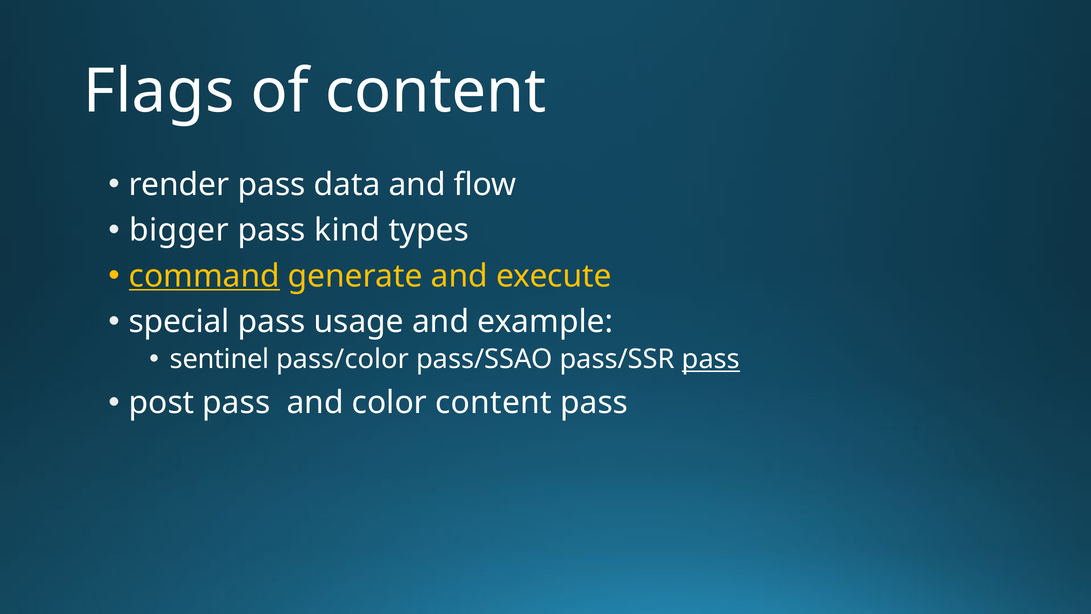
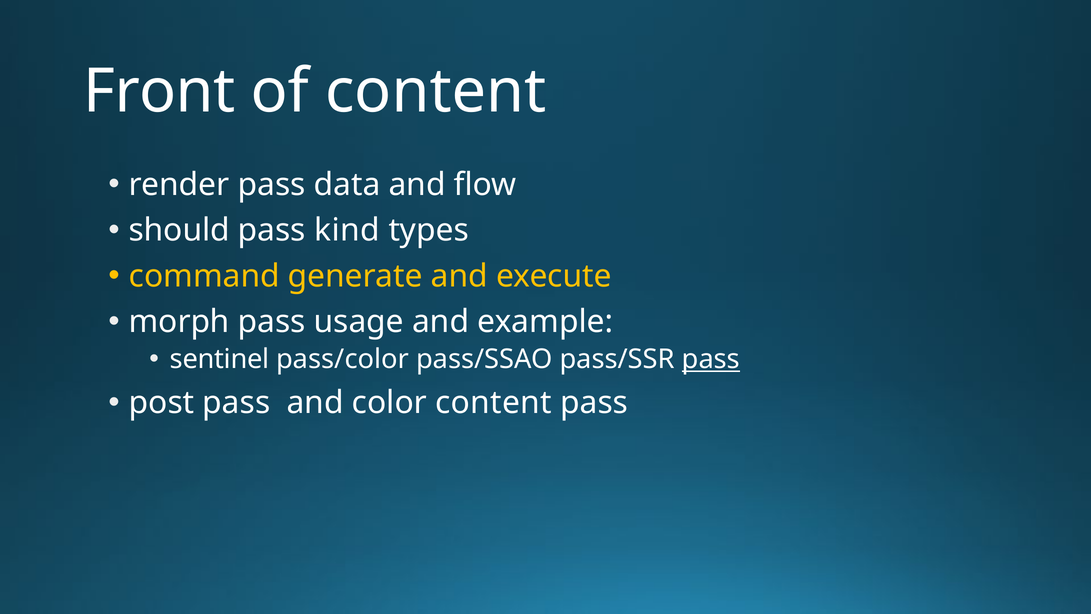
Flags: Flags -> Front
bigger: bigger -> should
command underline: present -> none
special: special -> morph
